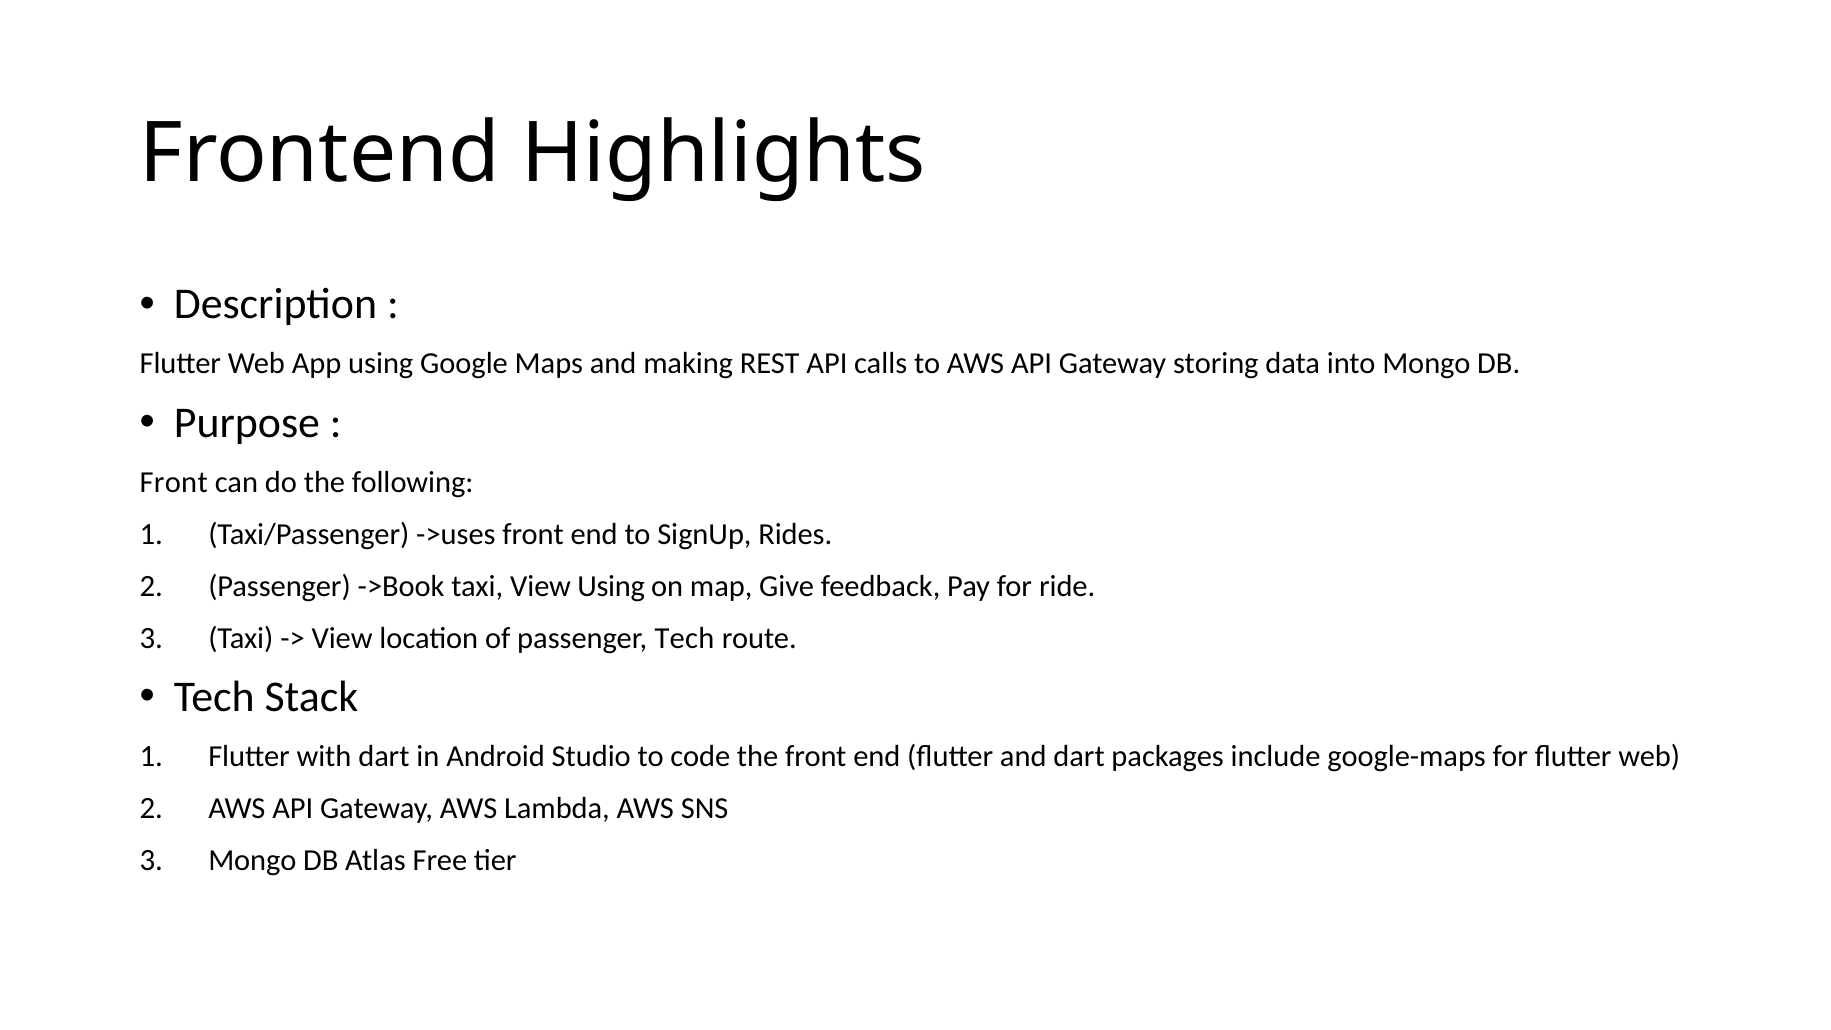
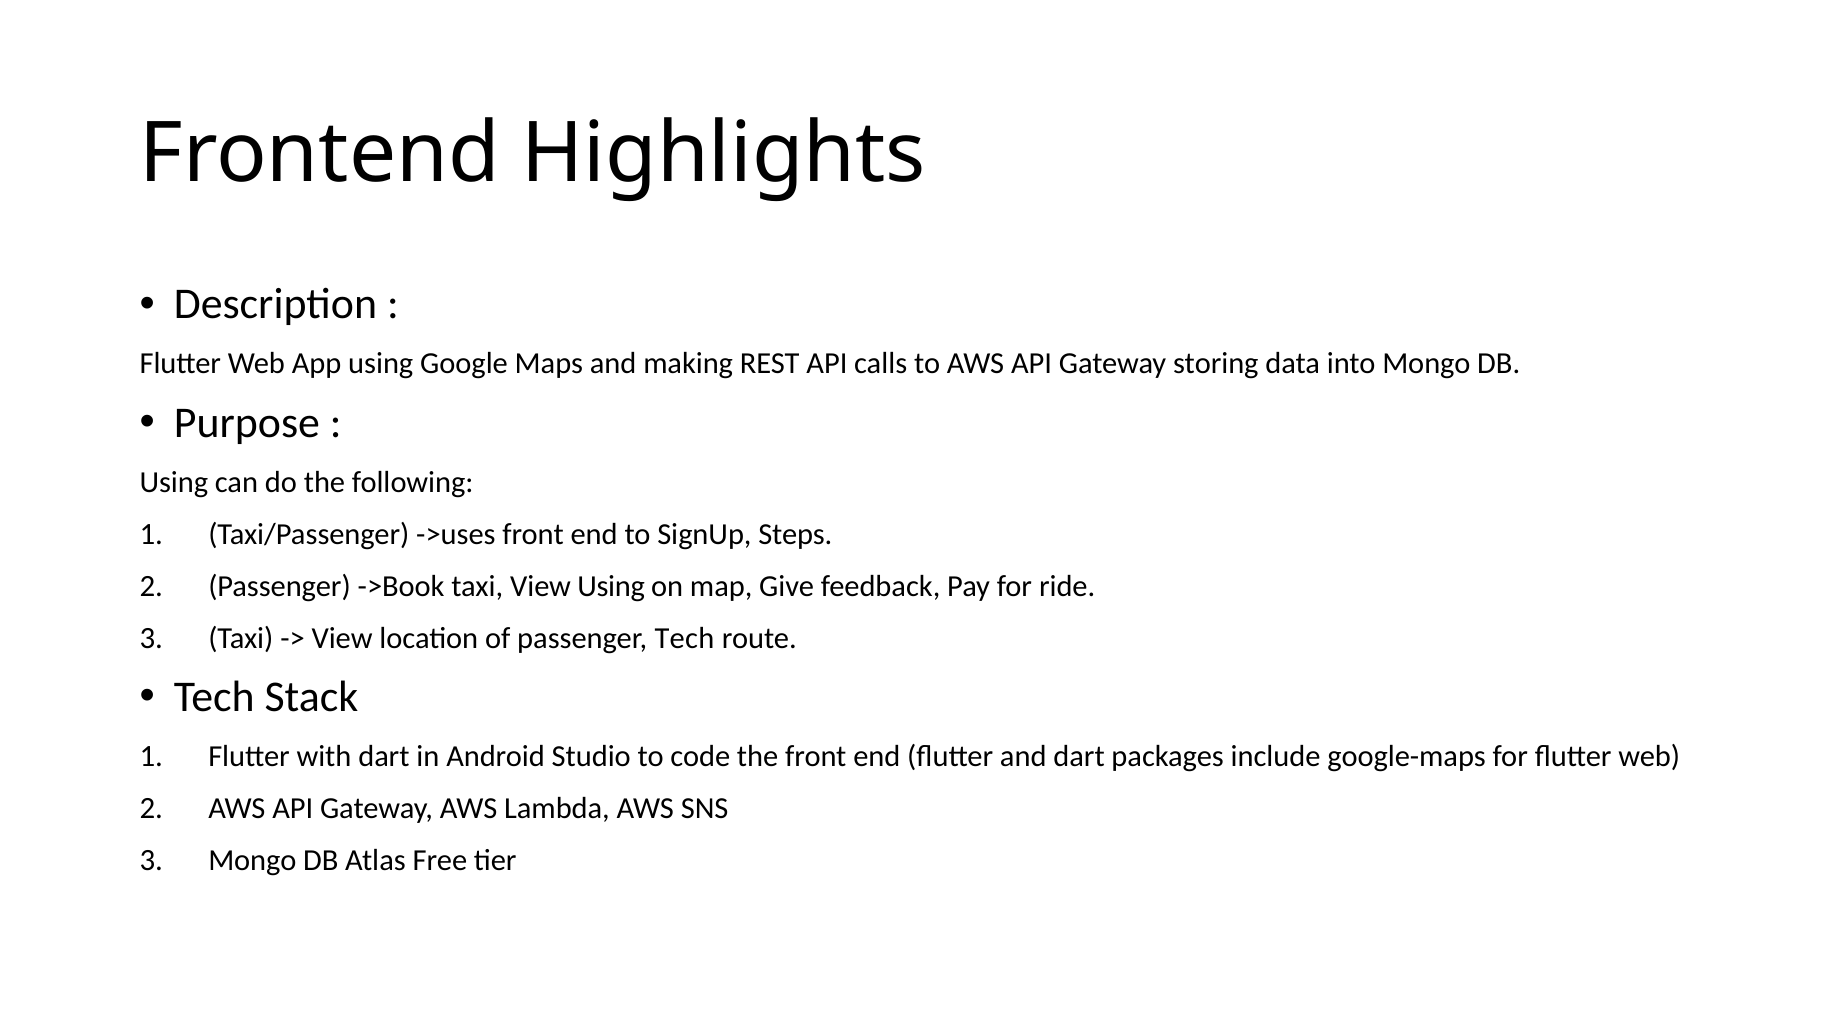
Front at (174, 482): Front -> Using
Rides: Rides -> Steps
